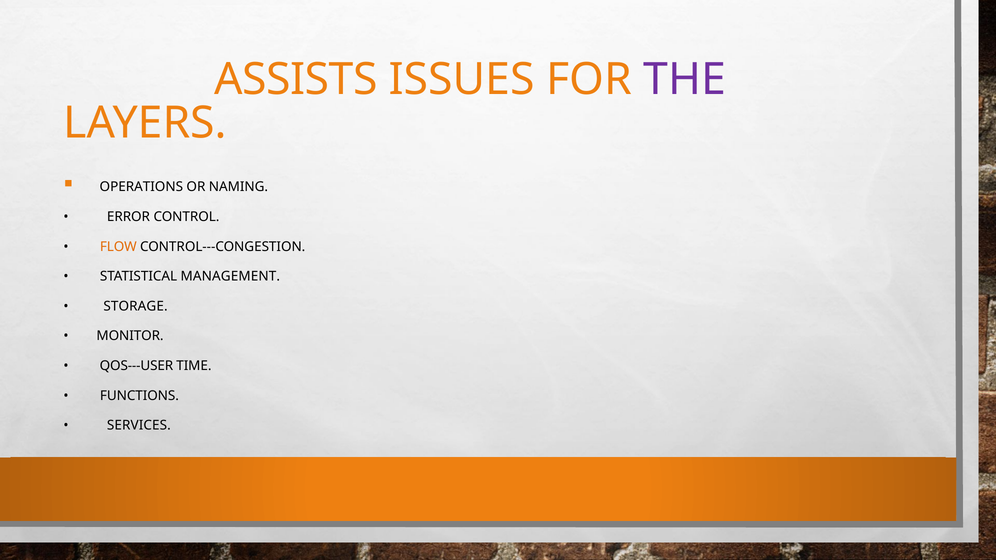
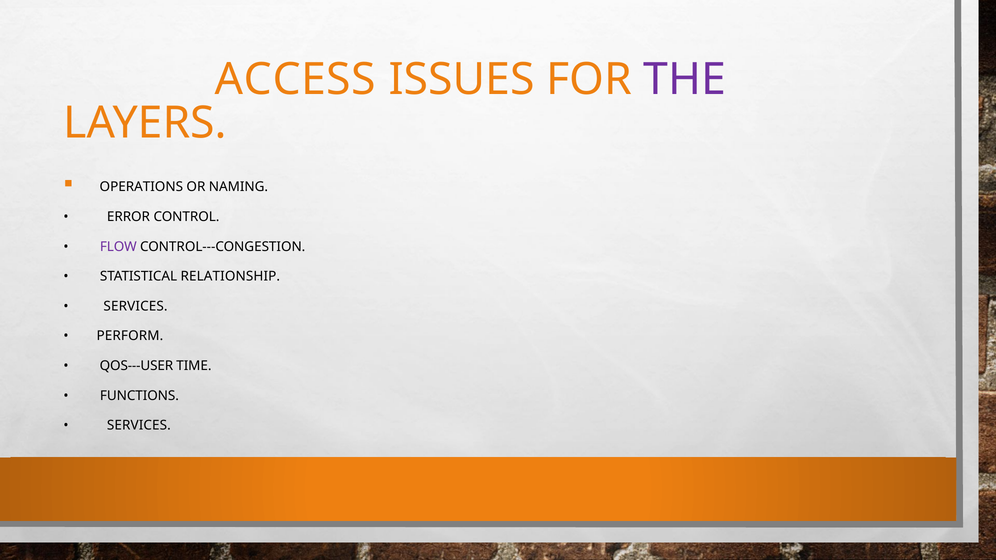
ASSISTS: ASSISTS -> ACCESS
FLOW colour: orange -> purple
MANAGEMENT: MANAGEMENT -> RELATIONSHIP
STORAGE at (136, 306): STORAGE -> SERVICES
MONITOR: MONITOR -> PERFORM
